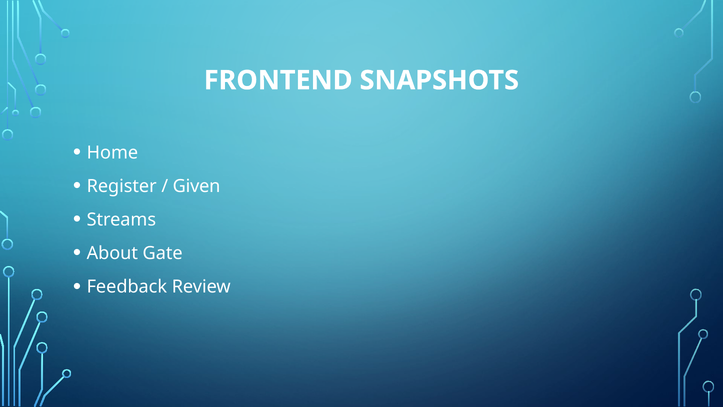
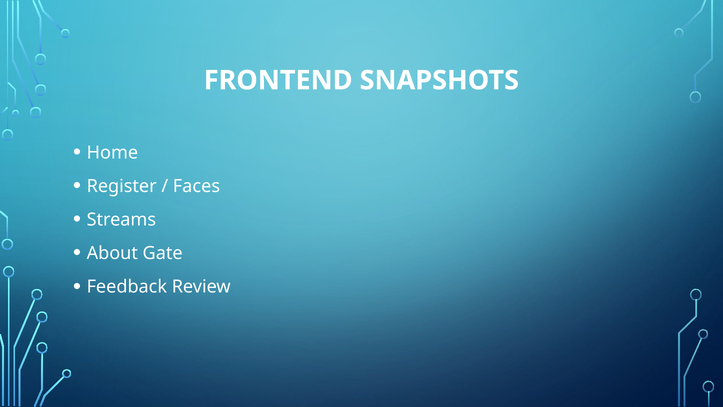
Given: Given -> Faces
